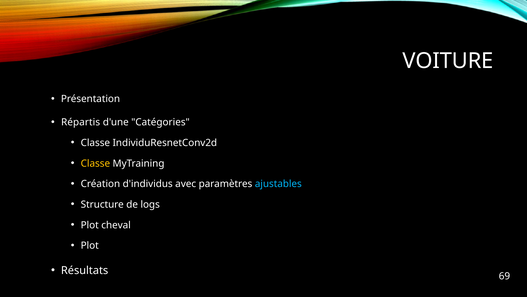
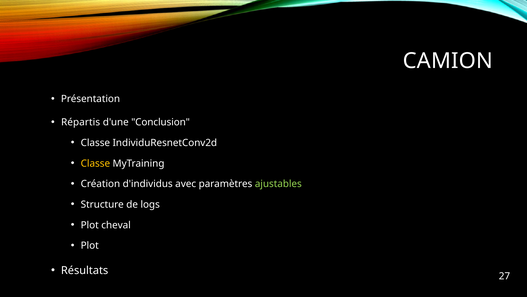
VOITURE: VOITURE -> CAMION
Catégories: Catégories -> Conclusion
ajustables colour: light blue -> light green
69: 69 -> 27
